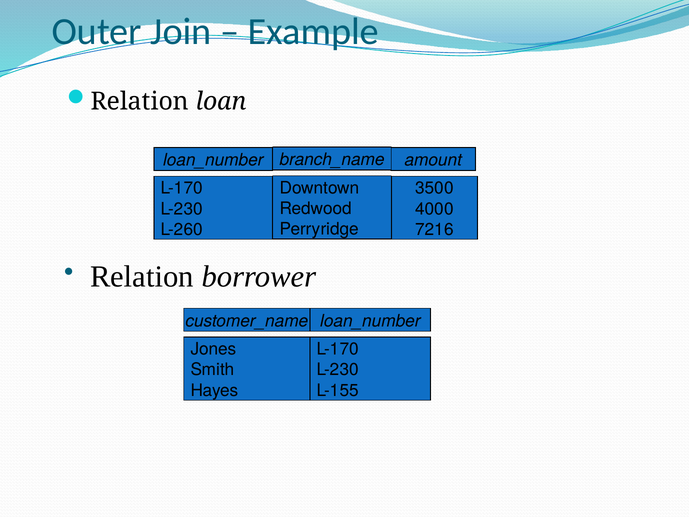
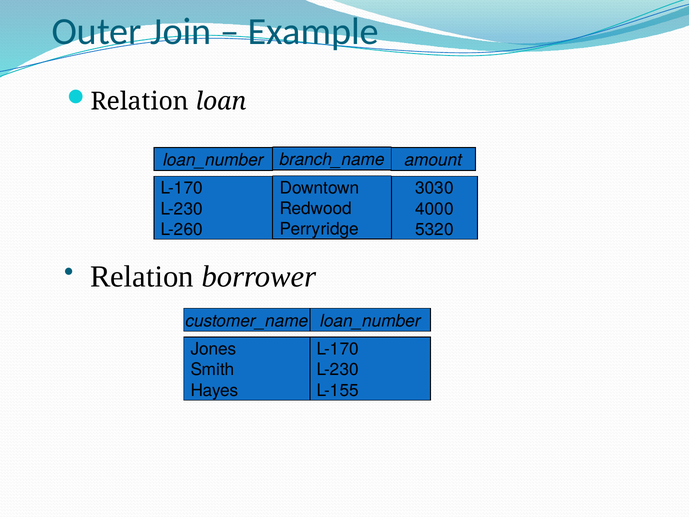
3500: 3500 -> 3030
7216: 7216 -> 5320
